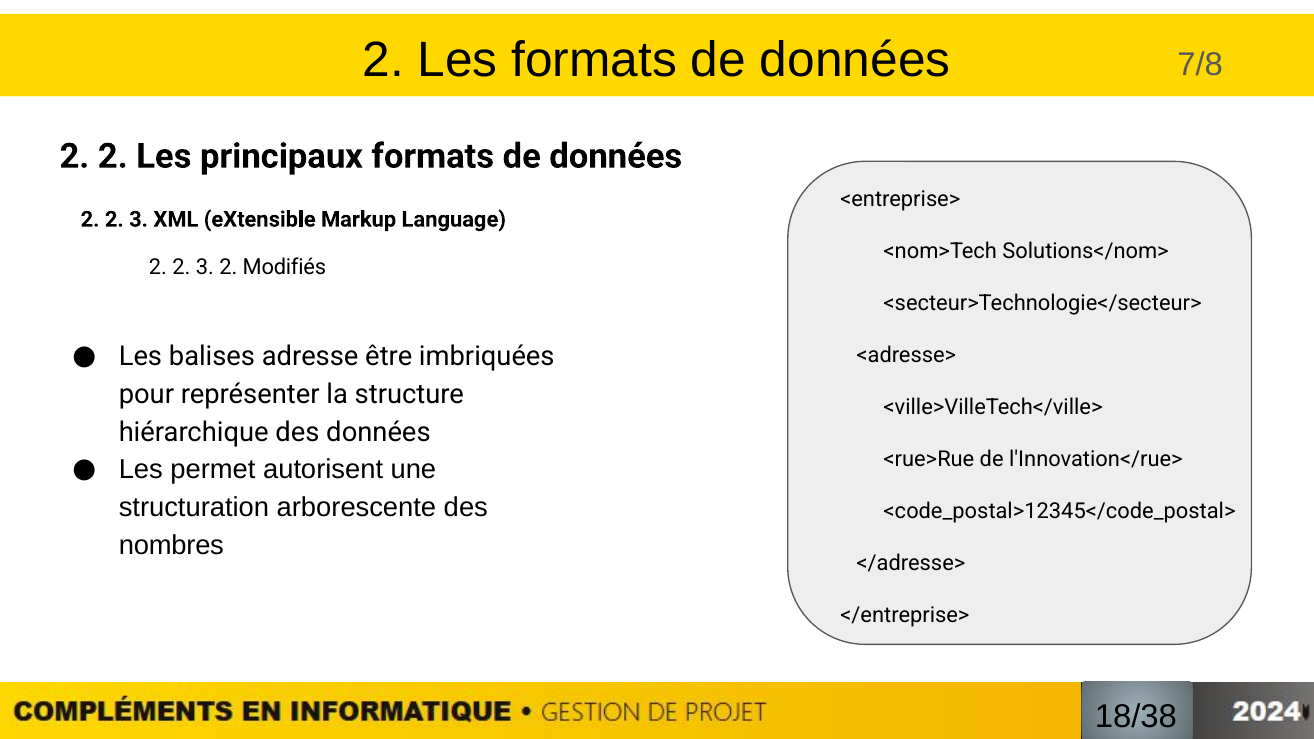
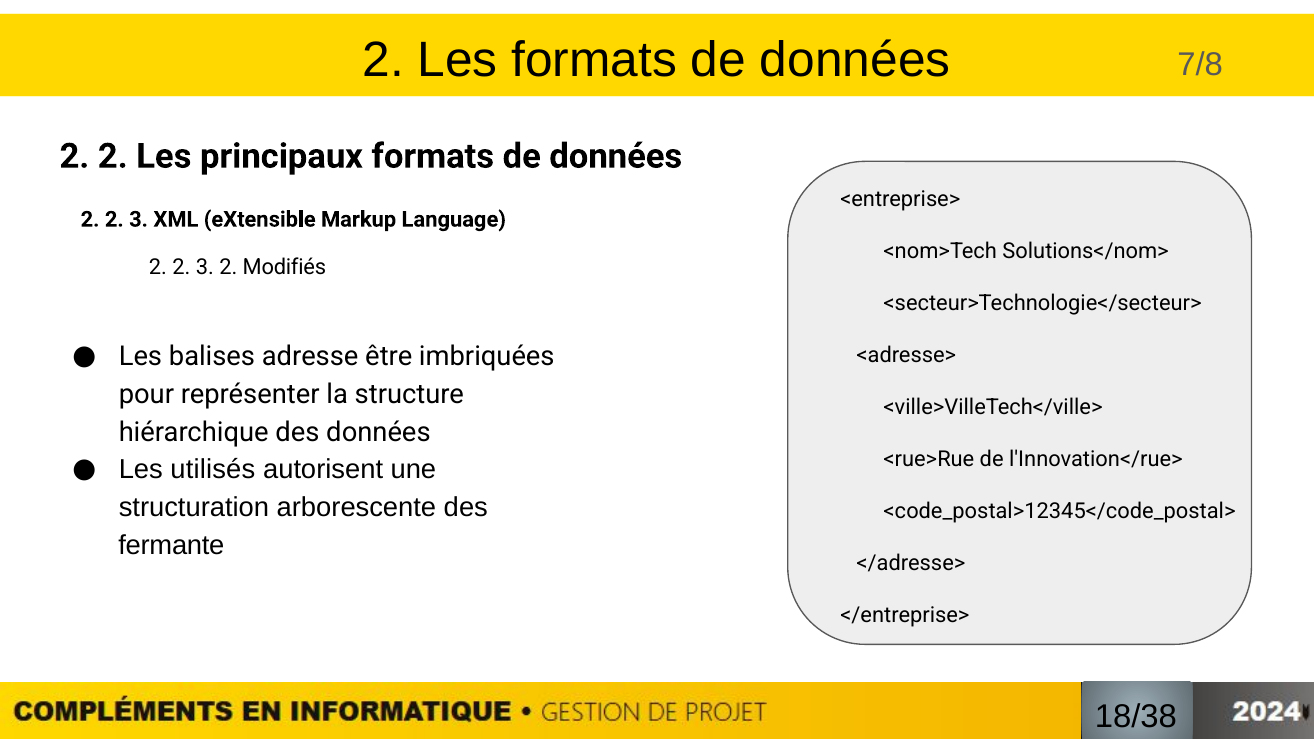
permet: permet -> utilisés
nombres: nombres -> fermante
